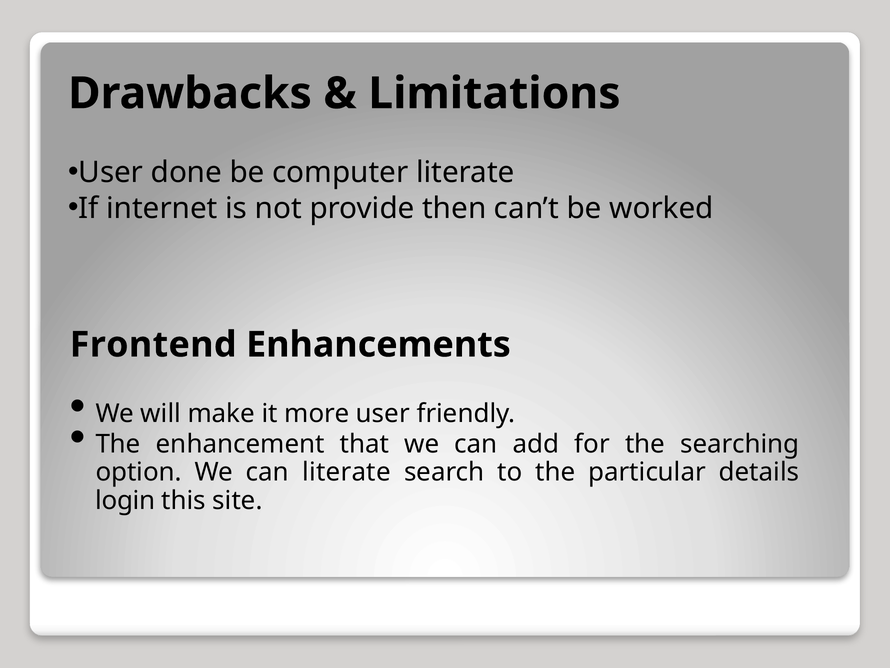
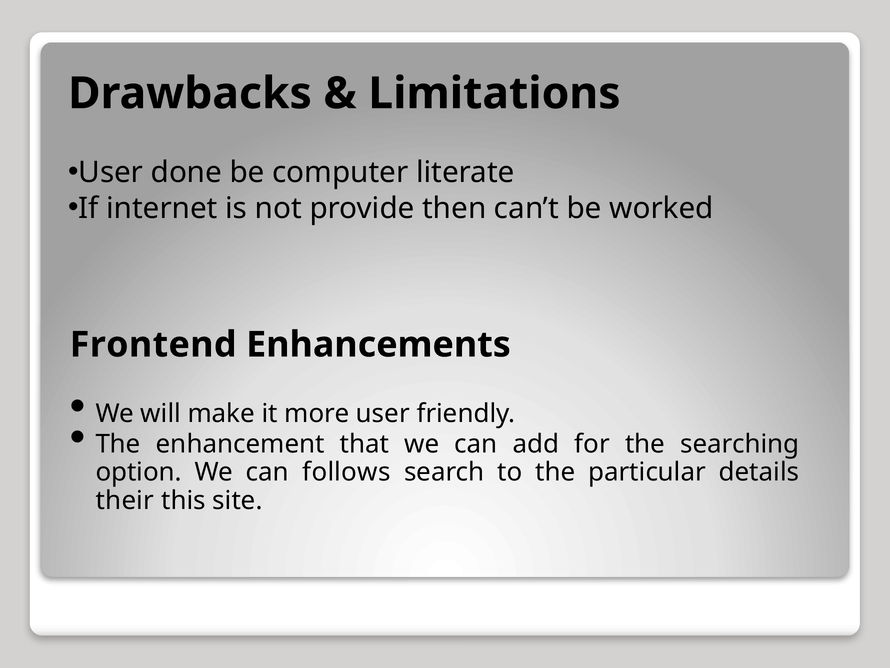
can literate: literate -> follows
login: login -> their
